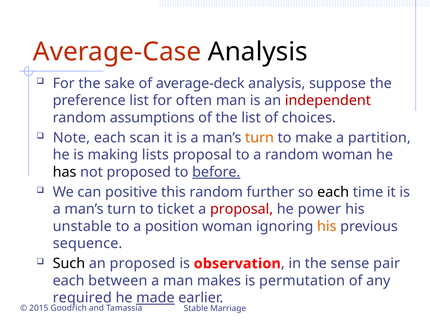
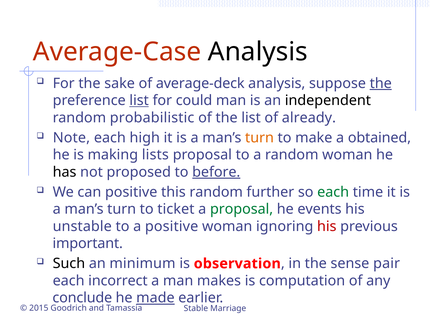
the at (381, 83) underline: none -> present
list at (139, 101) underline: none -> present
often: often -> could
independent colour: red -> black
assumptions: assumptions -> probabilistic
choices: choices -> already
scan: scan -> high
partition: partition -> obtained
each at (333, 192) colour: black -> green
proposal at (242, 210) colour: red -> green
power: power -> events
a position: position -> positive
his at (327, 227) colour: orange -> red
sequence: sequence -> important
an proposed: proposed -> minimum
between: between -> incorrect
permutation: permutation -> computation
required: required -> conclude
